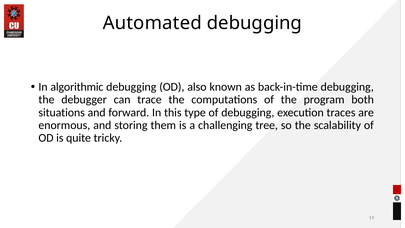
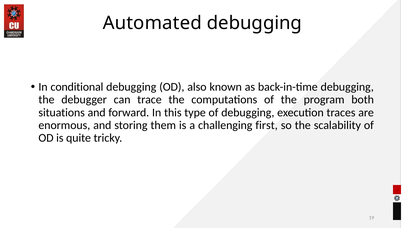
algorithmic: algorithmic -> conditional
tree: tree -> first
